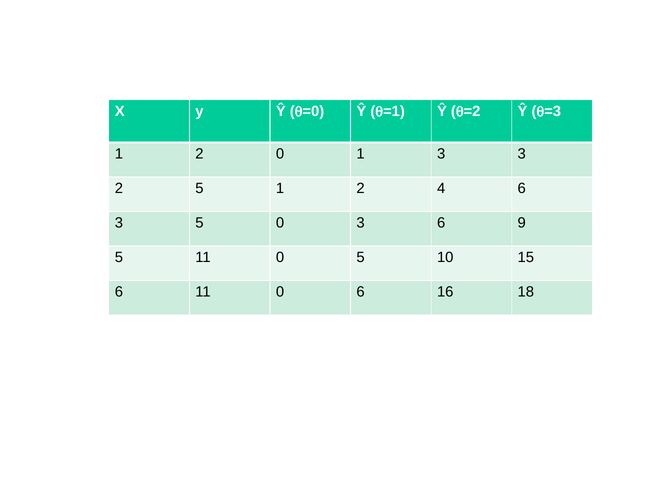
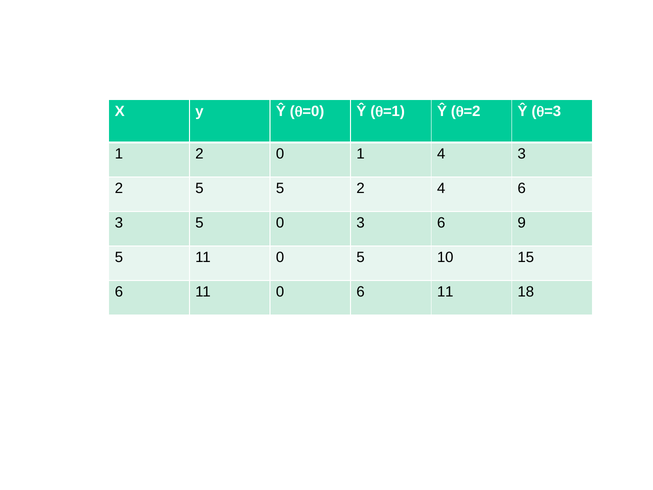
1 3: 3 -> 4
5 1: 1 -> 5
0 6 16: 16 -> 11
